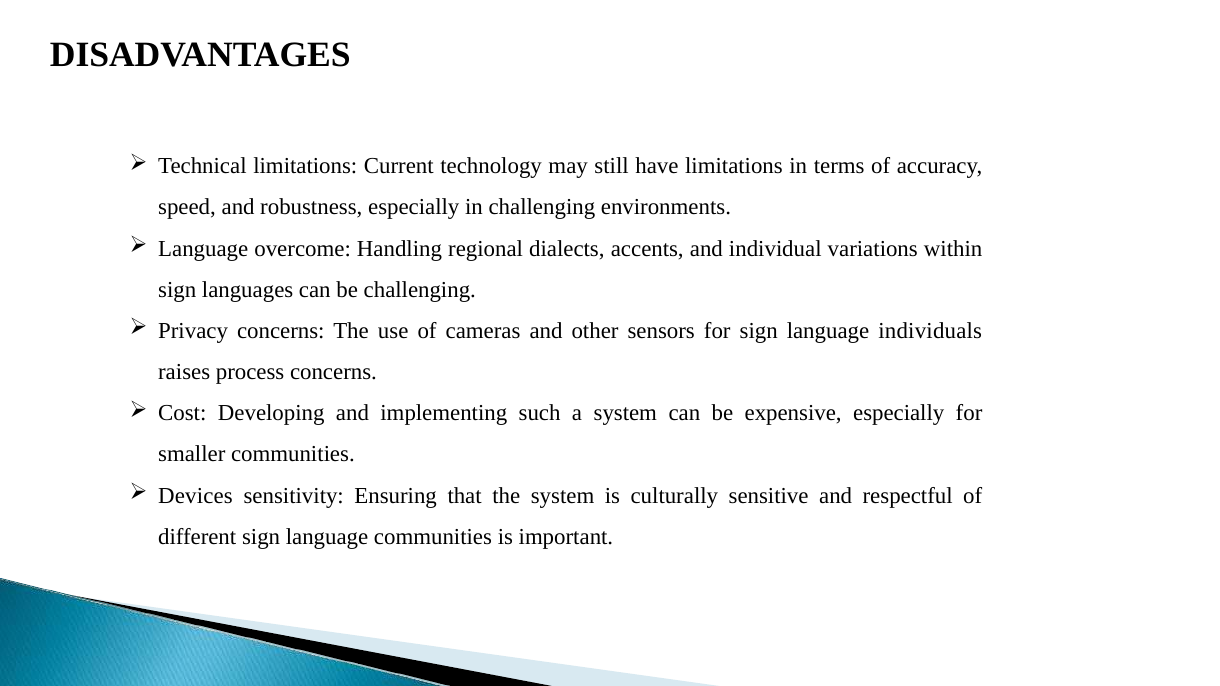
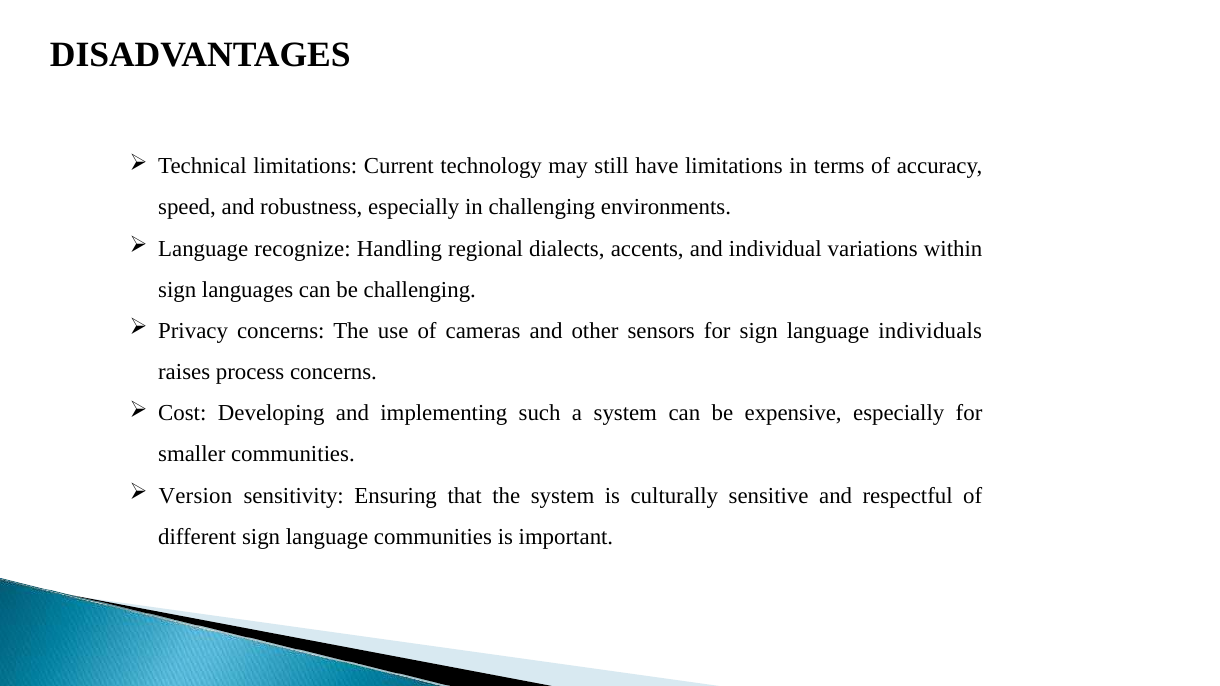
overcome: overcome -> recognize
Devices: Devices -> Version
